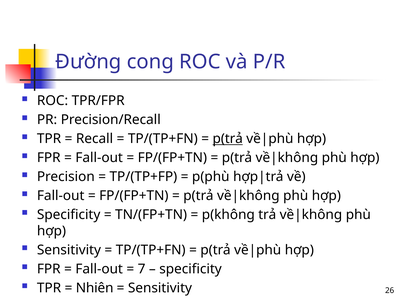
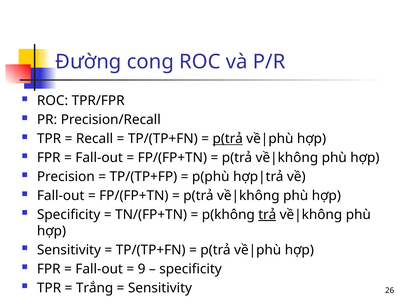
trả underline: none -> present
7: 7 -> 9
Nhiên: Nhiên -> Trắng
